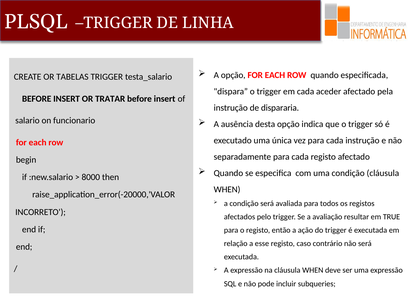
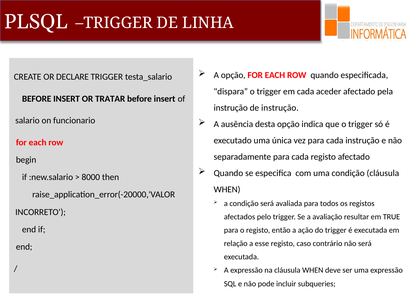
TABELAS: TABELAS -> DECLARE
de dispararia: dispararia -> instrução
